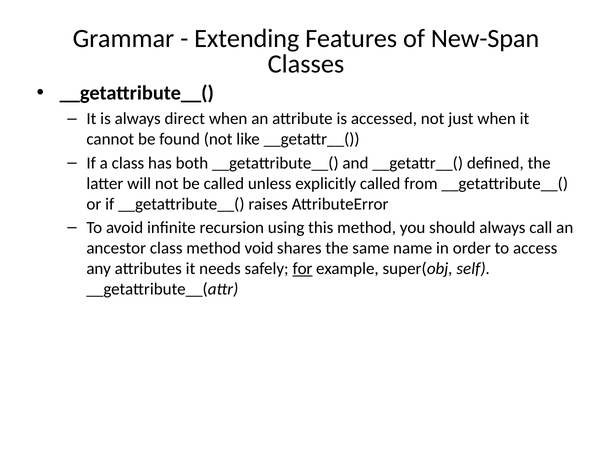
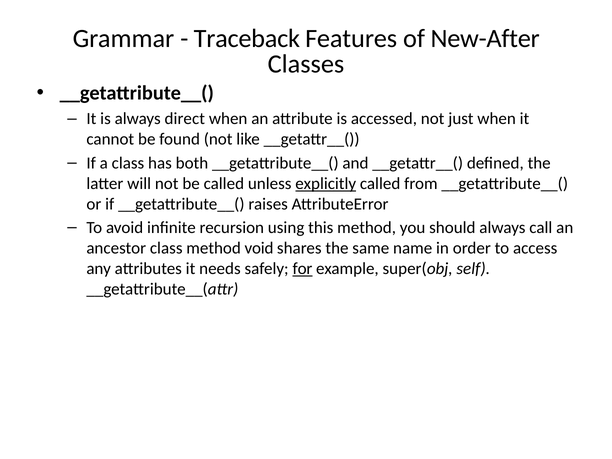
Extending: Extending -> Traceback
New-Span: New-Span -> New-After
explicitly underline: none -> present
